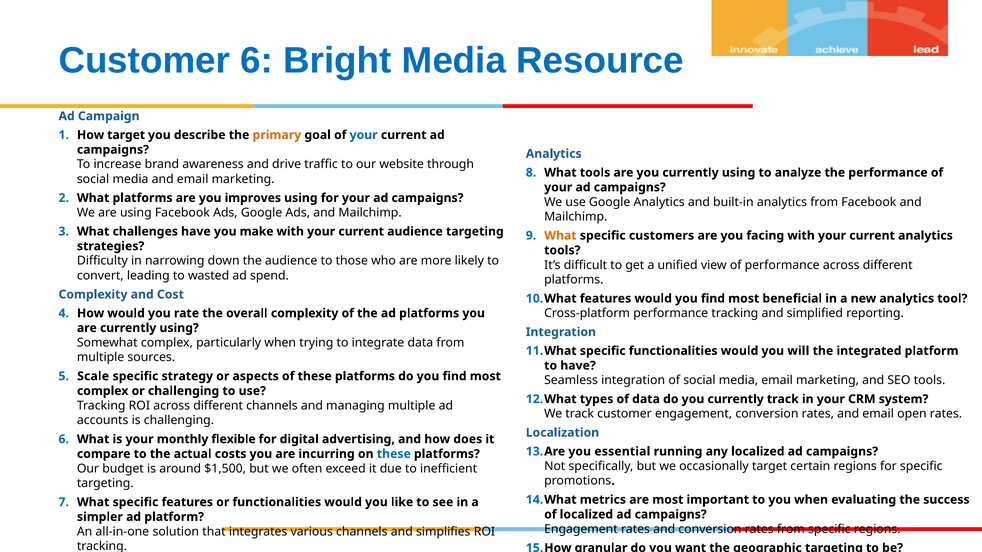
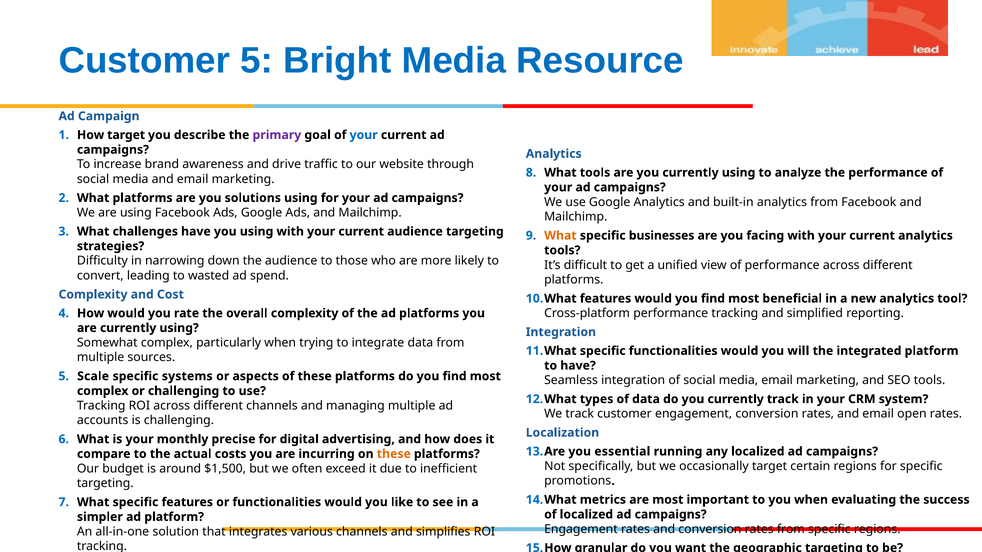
Customer 6: 6 -> 5
primary colour: orange -> purple
improves: improves -> solutions
you make: make -> using
customers: customers -> businesses
strategy: strategy -> systems
flexible: flexible -> precise
these at (394, 454) colour: blue -> orange
